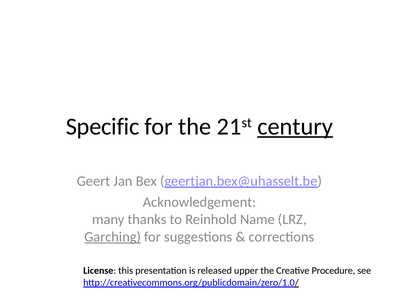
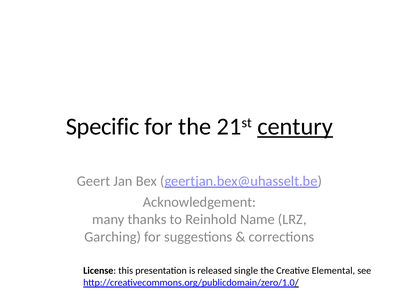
Garching underline: present -> none
upper: upper -> single
Procedure: Procedure -> Elemental
